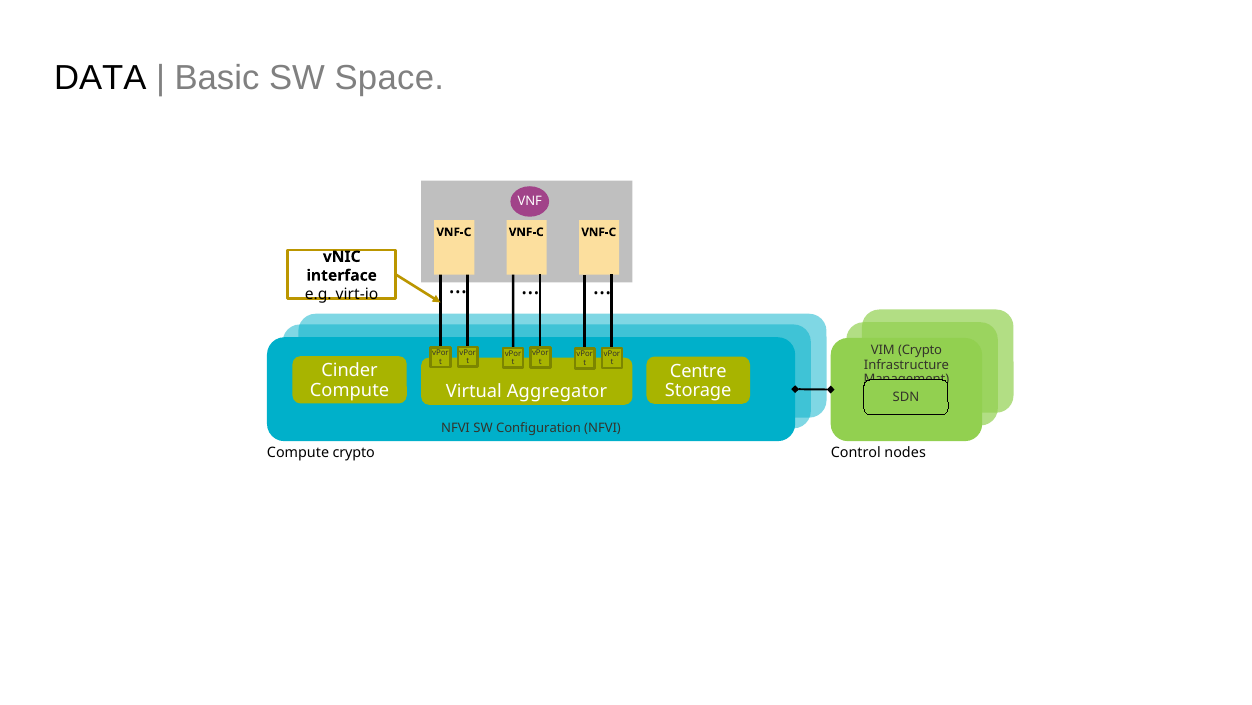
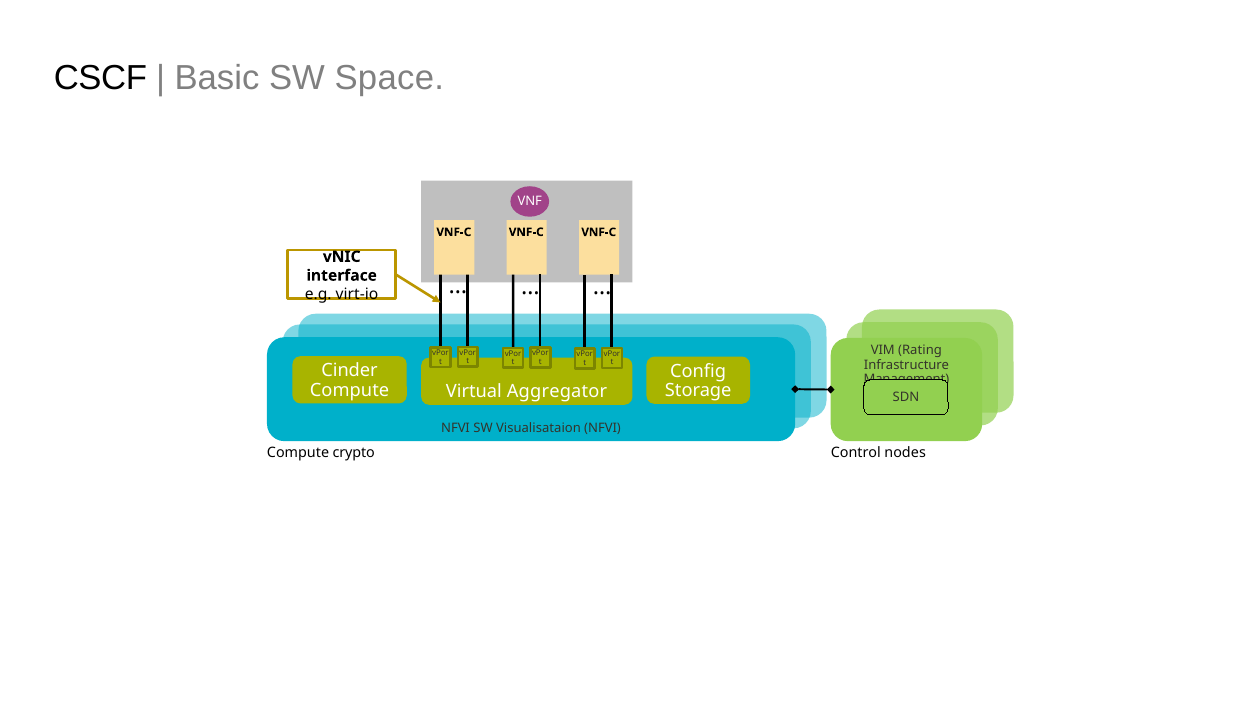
DATA: DATA -> CSCF
VIM Crypto: Crypto -> Rating
Centre: Centre -> Config
Configuration: Configuration -> Visualisataion
